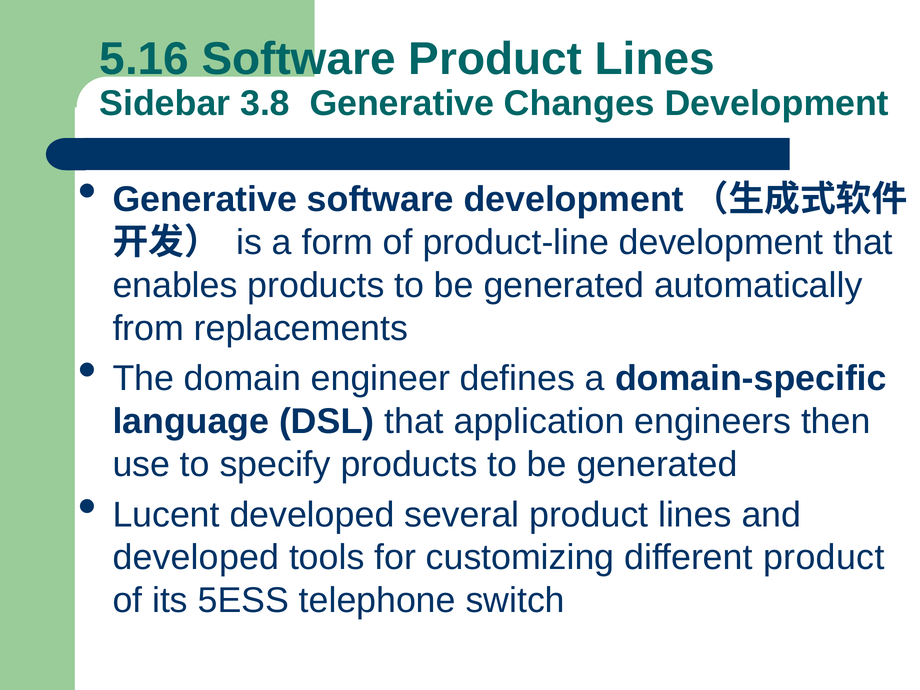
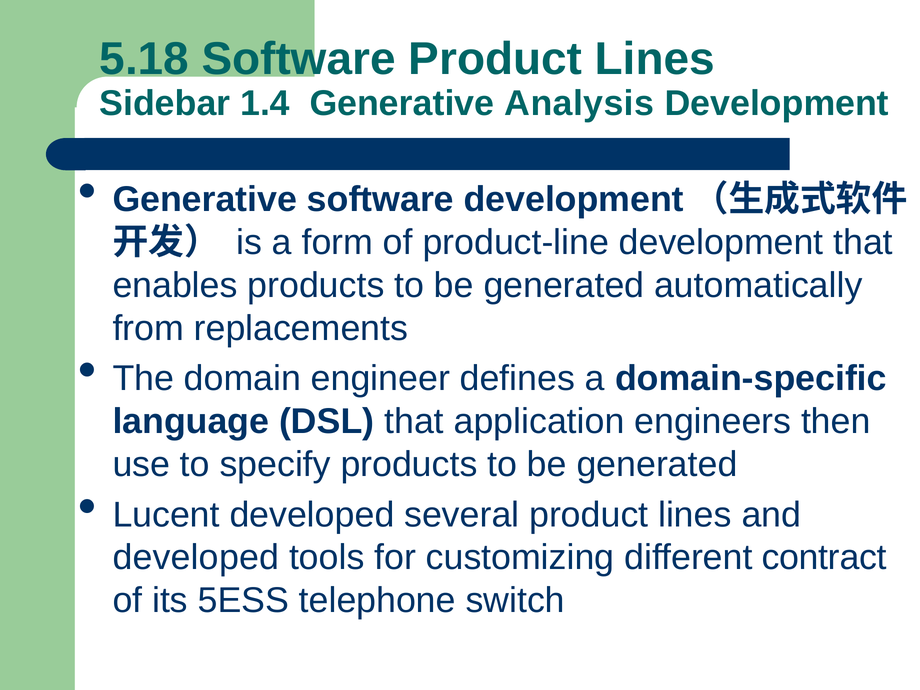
5.16: 5.16 -> 5.18
3.8: 3.8 -> 1.4
Changes: Changes -> Analysis
different product: product -> contract
